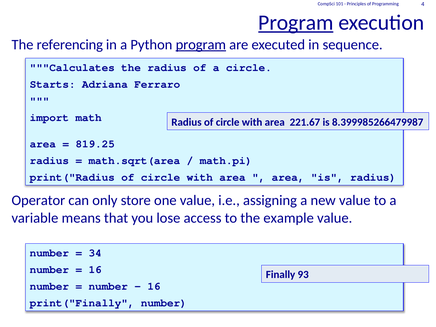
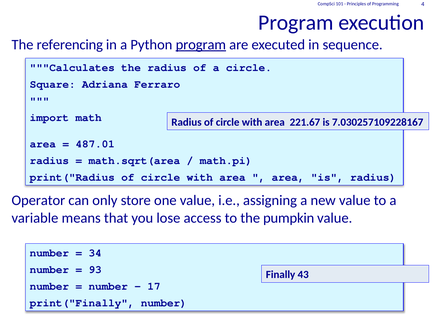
Program at (296, 23) underline: present -> none
Starts: Starts -> Square
8.399985266479987: 8.399985266479987 -> 7.030257109228167
819.25: 819.25 -> 487.01
example: example -> pumpkin
16 at (95, 270): 16 -> 93
93: 93 -> 43
16 at (154, 286): 16 -> 17
